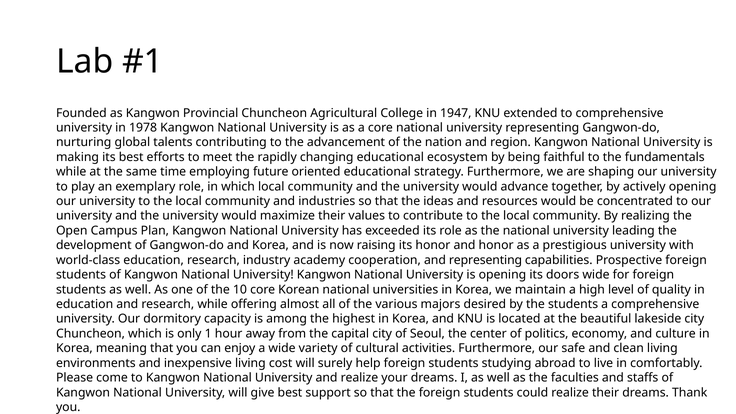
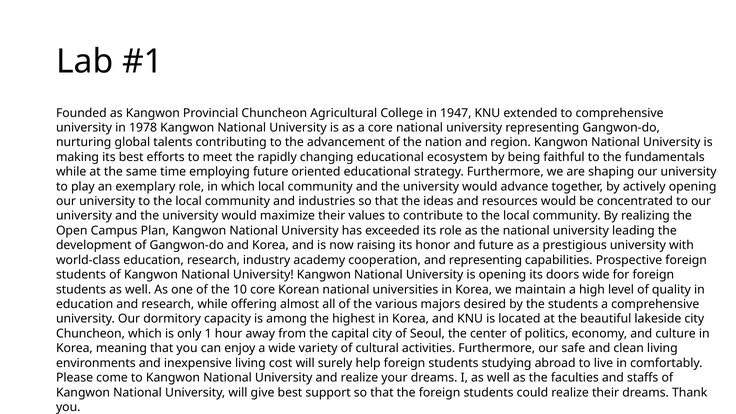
and honor: honor -> future
